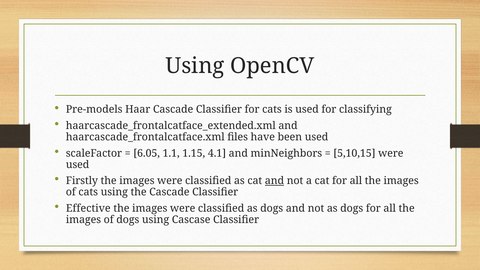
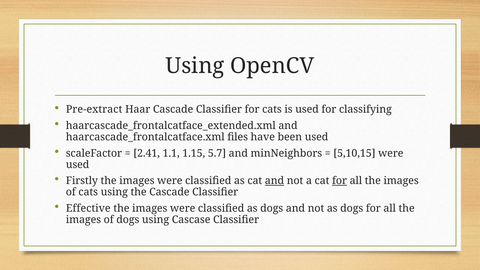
Pre-models: Pre-models -> Pre-extract
6.05: 6.05 -> 2.41
4.1: 4.1 -> 5.7
for at (340, 181) underline: none -> present
